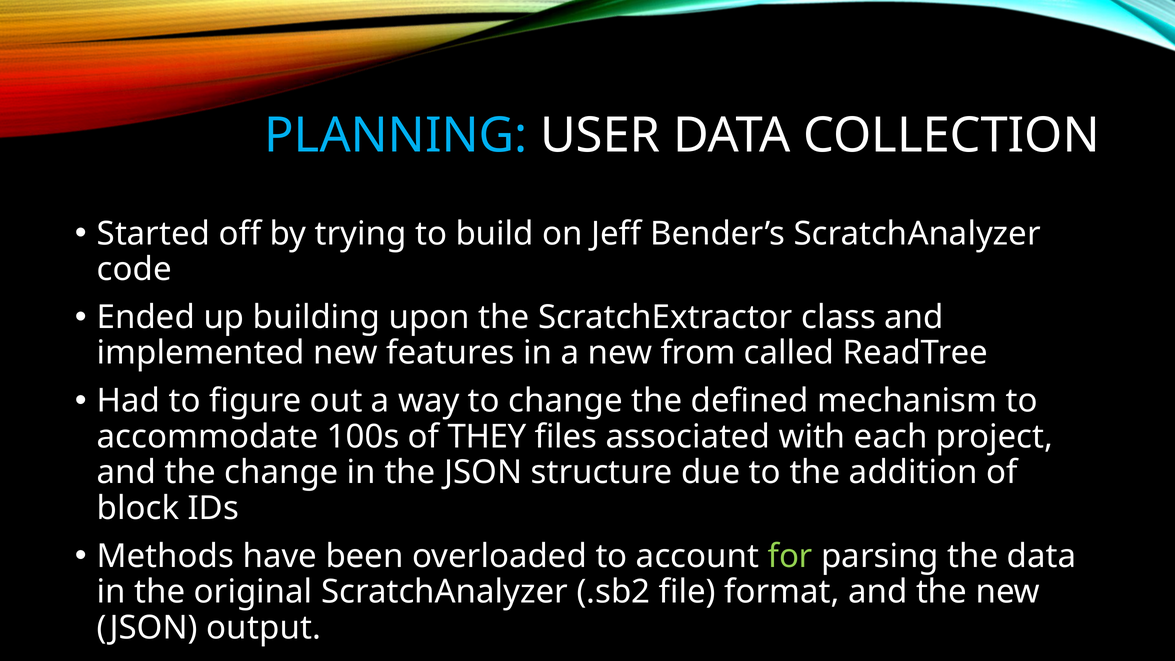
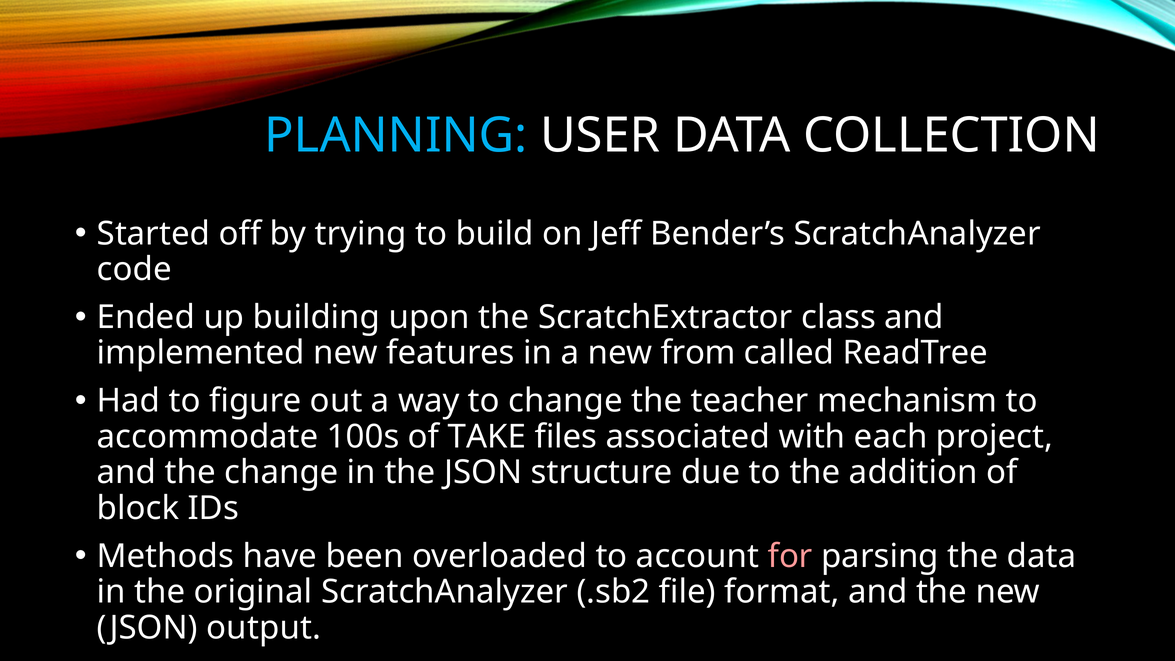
defined: defined -> teacher
THEY: THEY -> TAKE
for colour: light green -> pink
